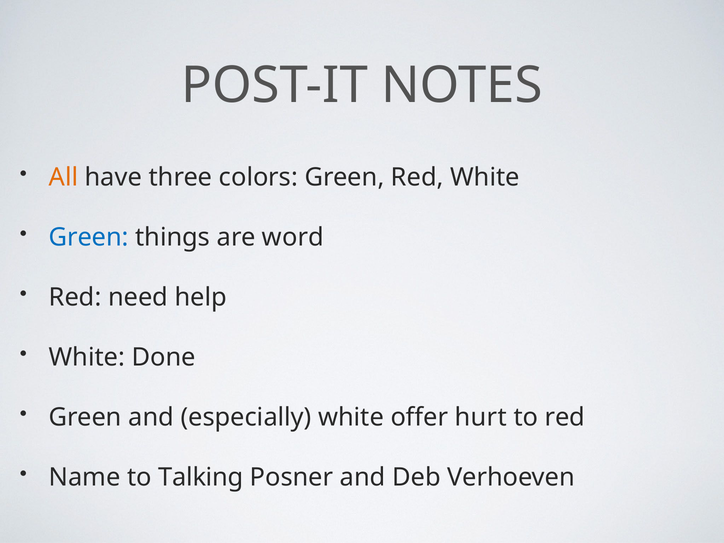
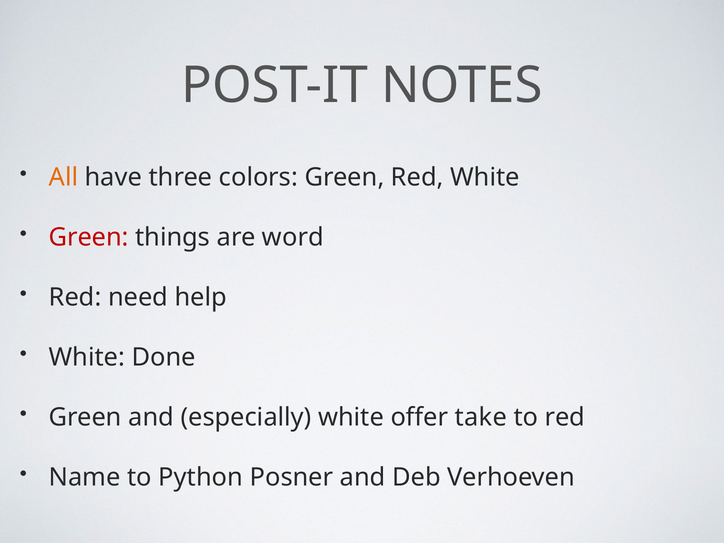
Green at (89, 237) colour: blue -> red
hurt: hurt -> take
Talking: Talking -> Python
